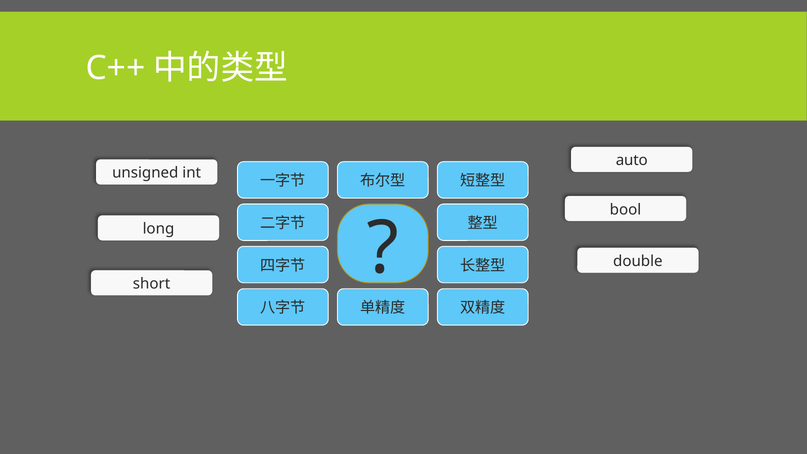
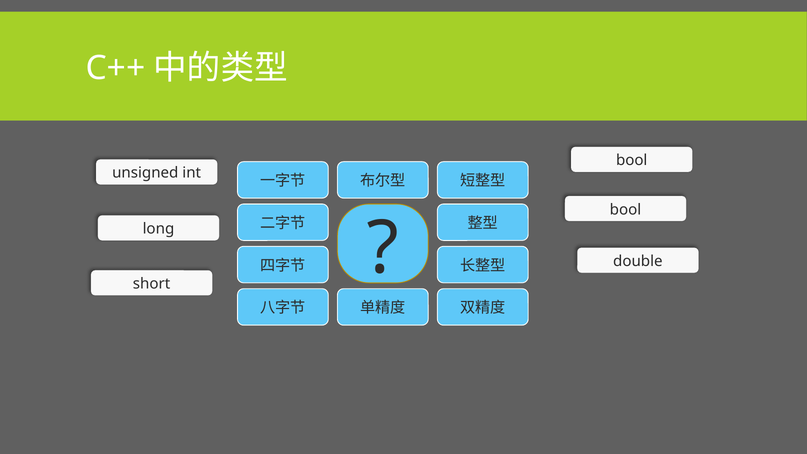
auto at (632, 160): auto -> bool
